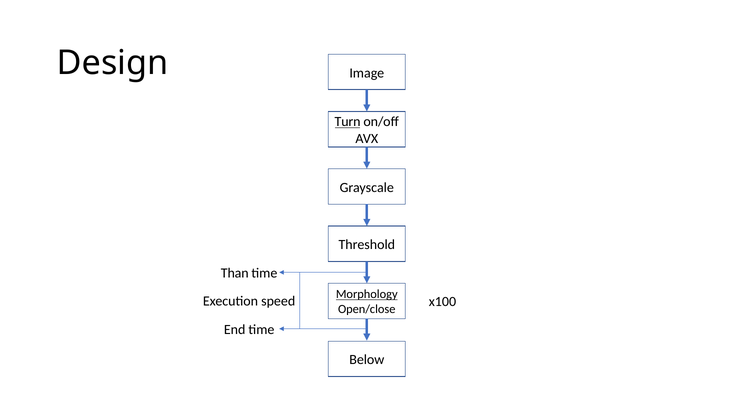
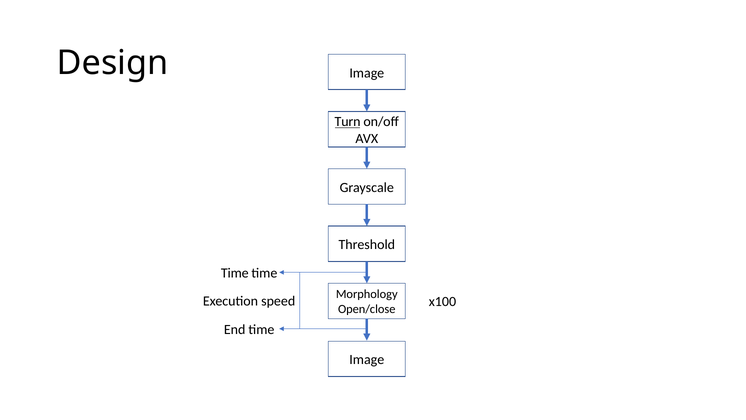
Than at (235, 273): Than -> Time
Morphology underline: present -> none
Below at (367, 360): Below -> Image
